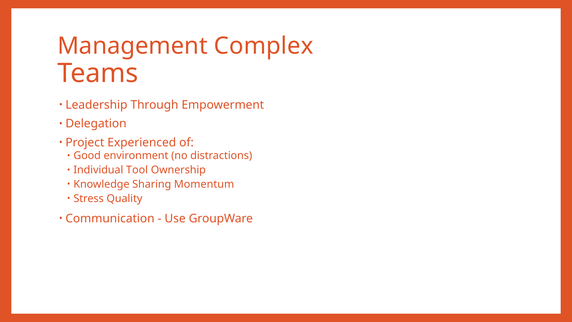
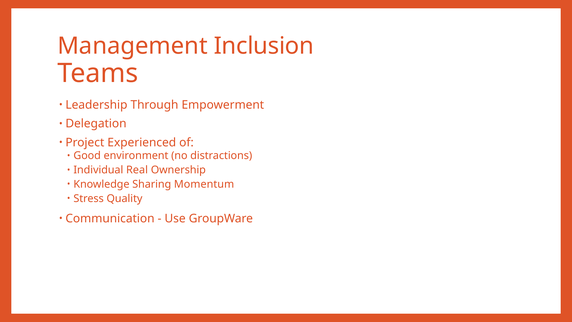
Complex: Complex -> Inclusion
Tool: Tool -> Real
